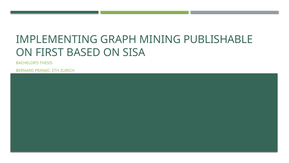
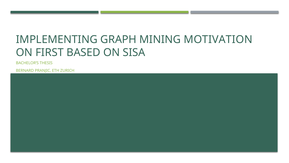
PUBLISHABLE: PUBLISHABLE -> MOTIVATION
